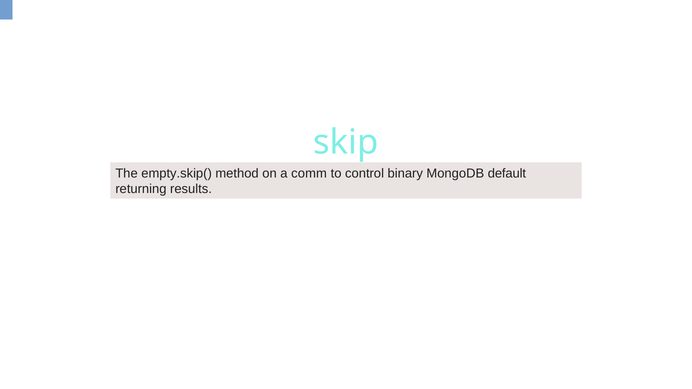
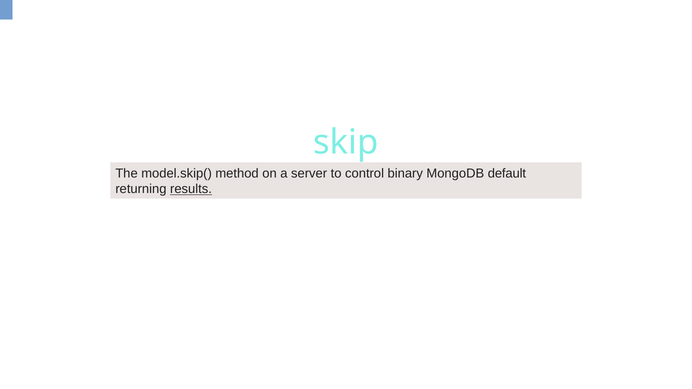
empty.skip(: empty.skip( -> model.skip(
comm: comm -> server
results underline: none -> present
